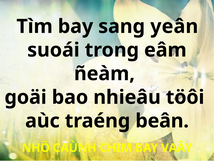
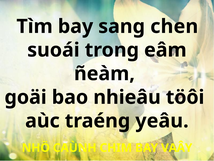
yeân: yeân -> chen
beân: beân -> yeâu
